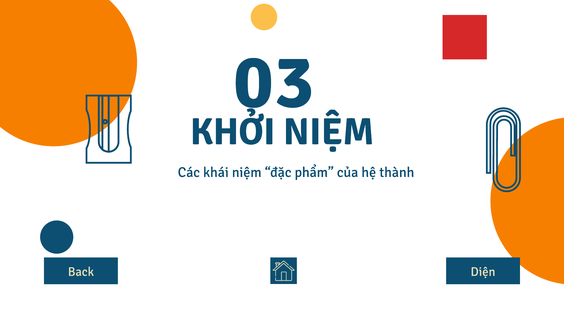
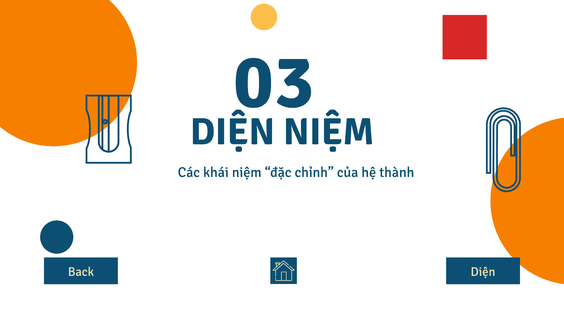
KHỞI at (233, 131): KHỞI -> DIỆN
phẩm: phẩm -> chỉnh
